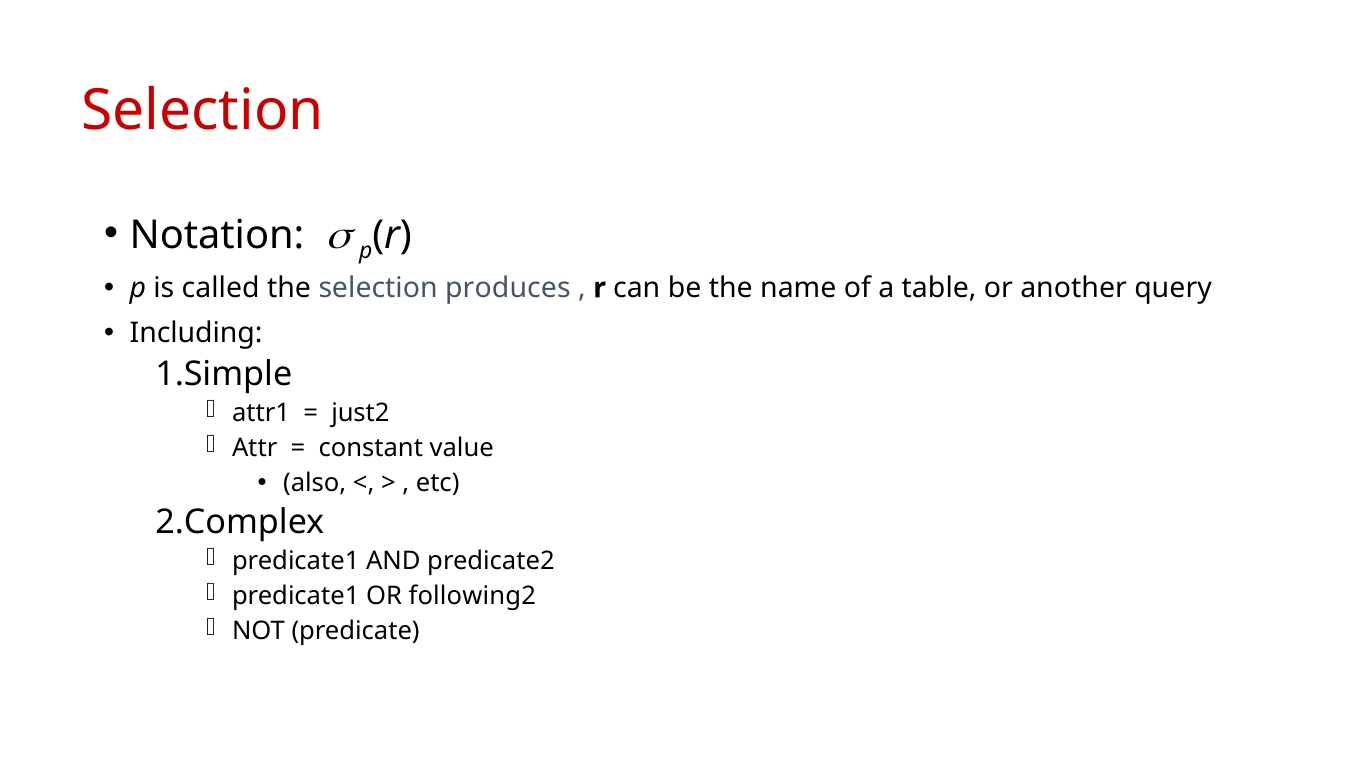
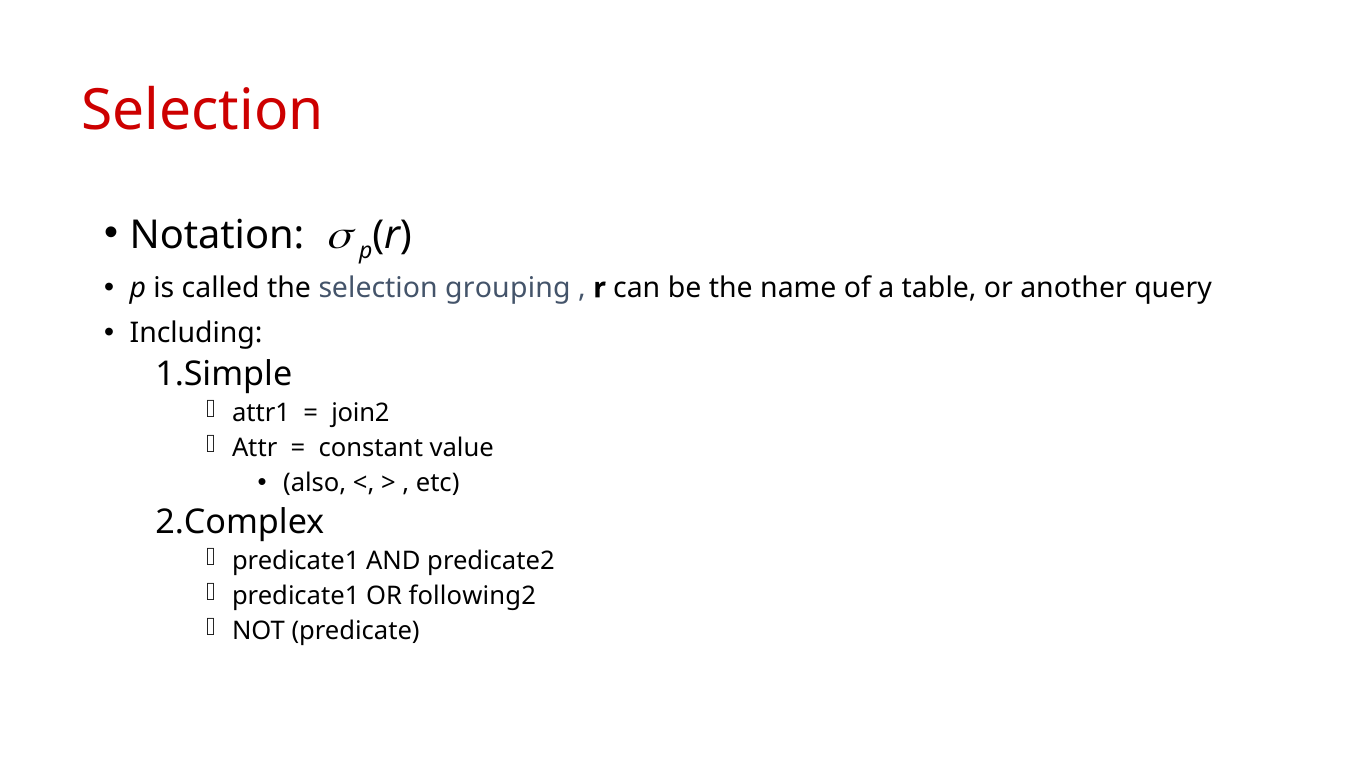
produces: produces -> grouping
just2: just2 -> join2
